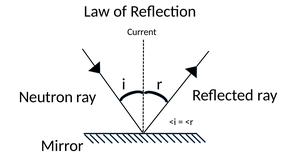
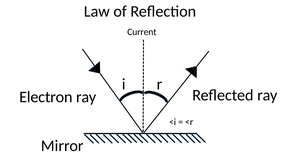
Neutron: Neutron -> Electron
